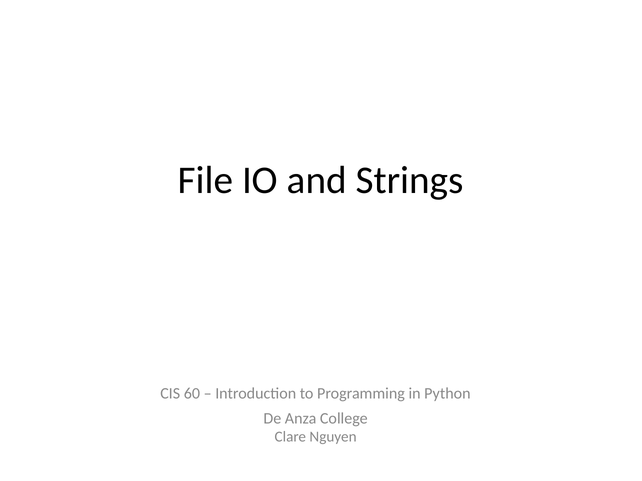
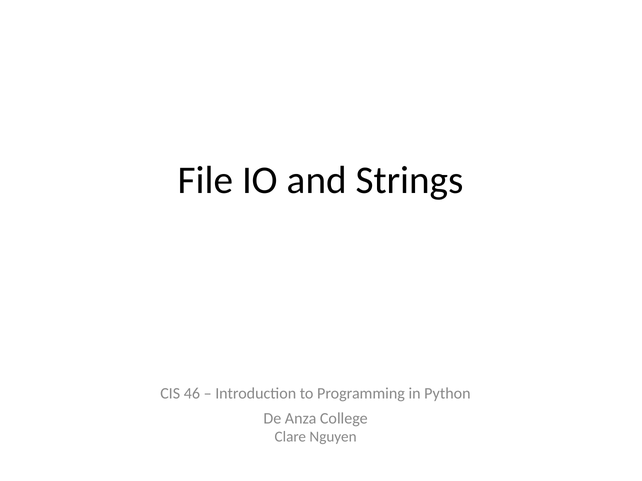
60: 60 -> 46
